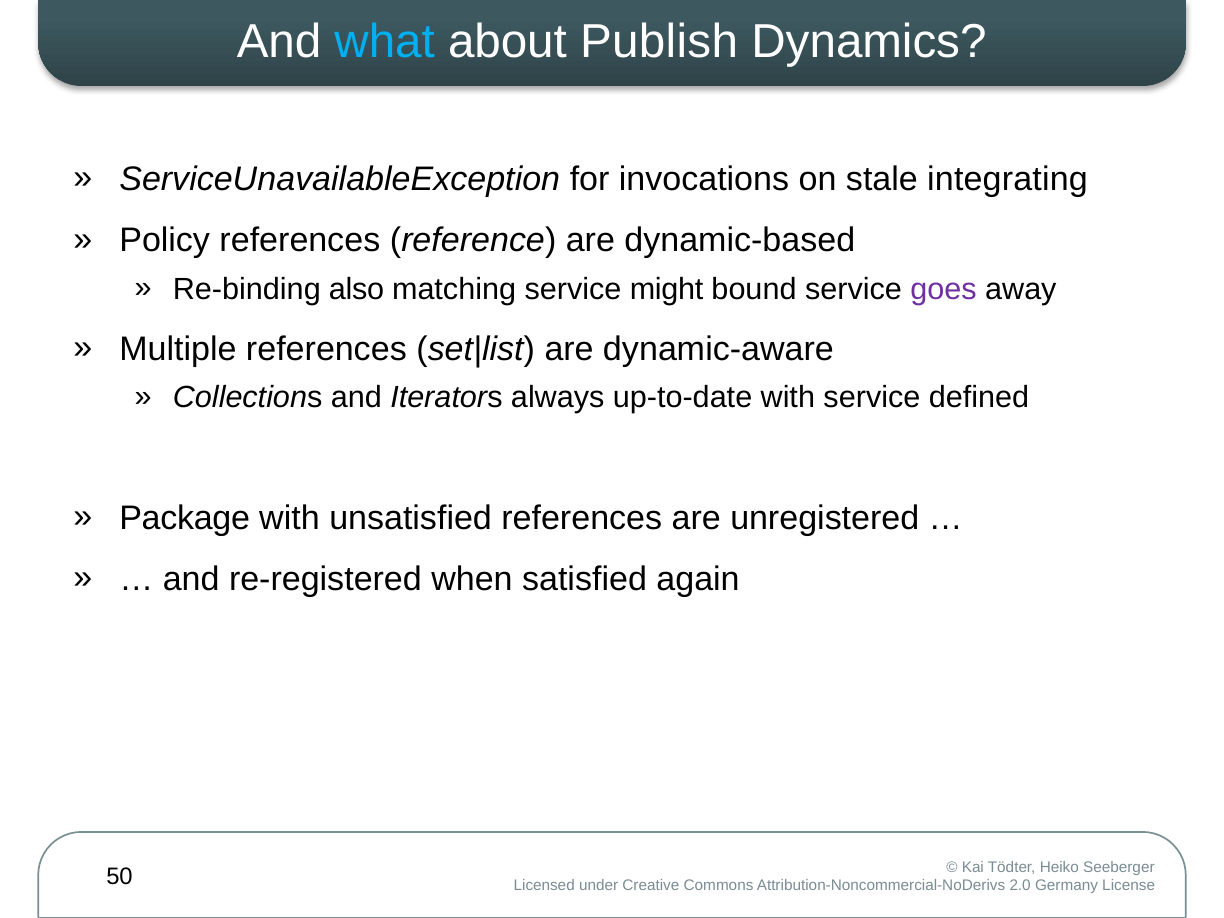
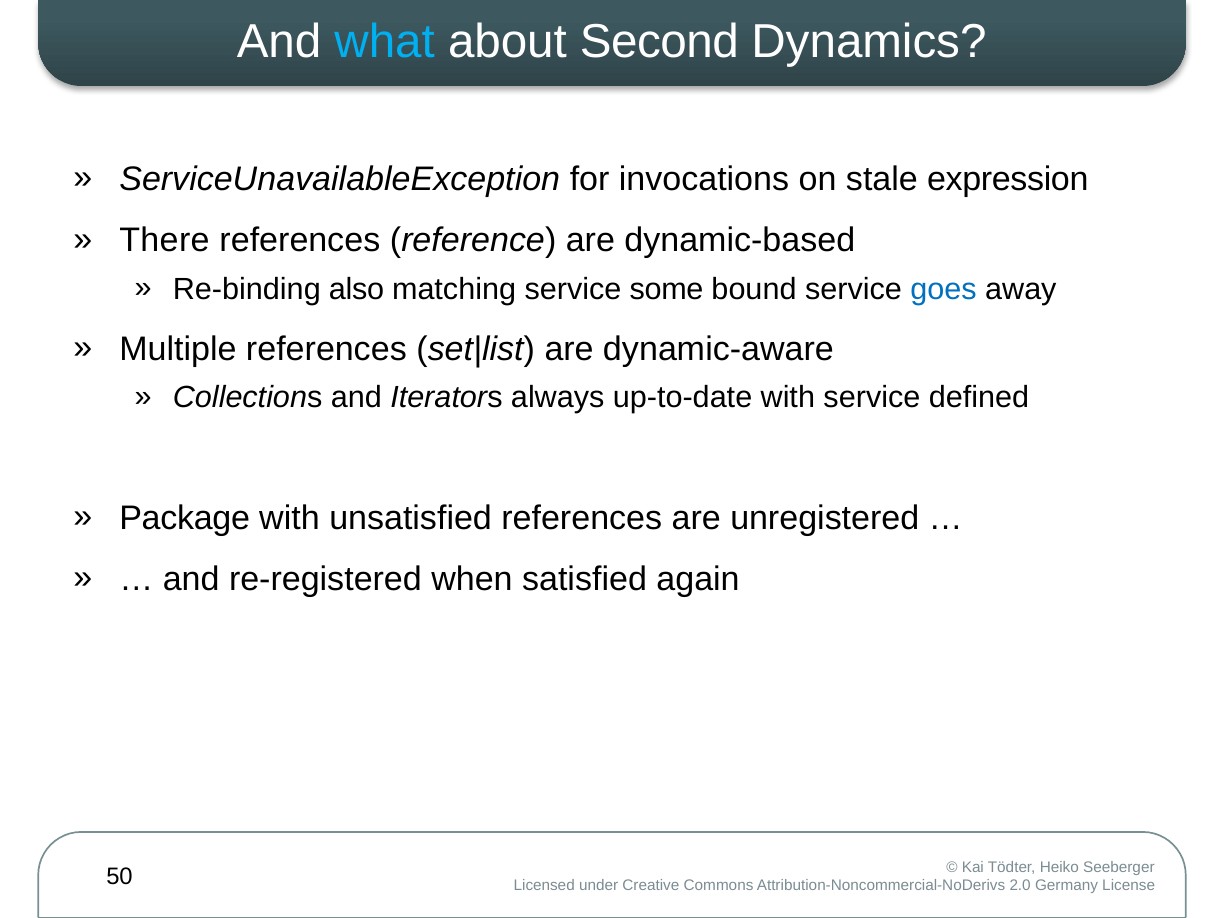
Publish: Publish -> Second
integrating: integrating -> expression
Policy: Policy -> There
might: might -> some
goes colour: purple -> blue
